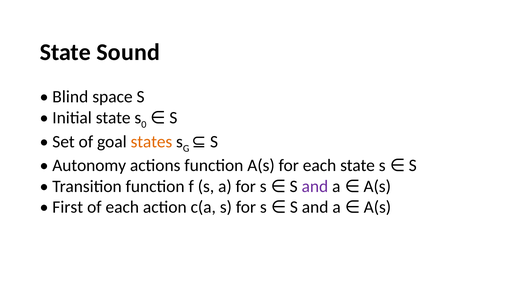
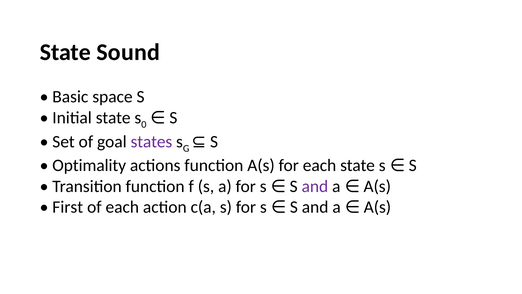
Blind: Blind -> Basic
states colour: orange -> purple
Autonomy: Autonomy -> Optimality
